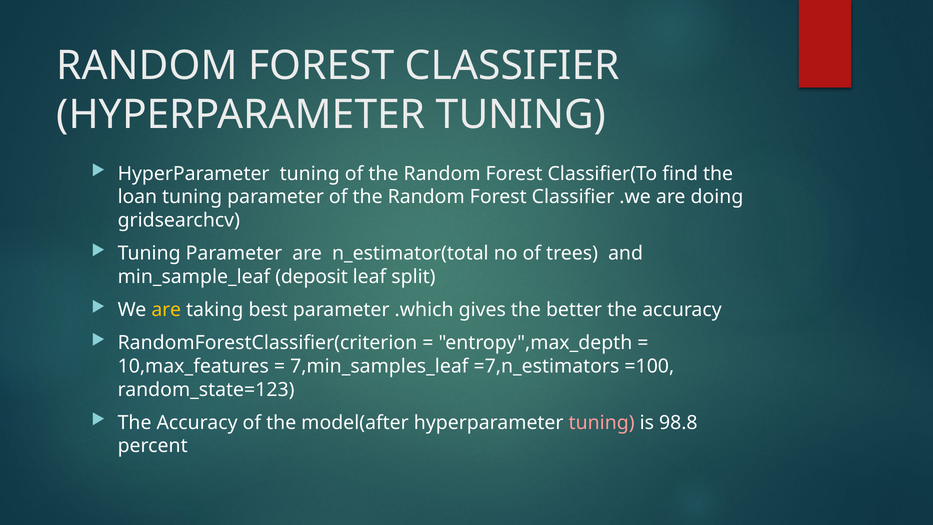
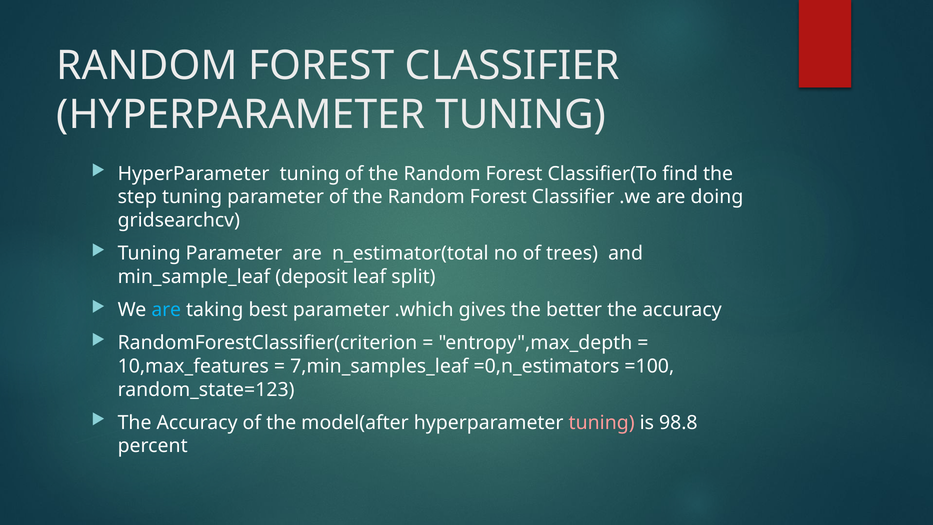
loan: loan -> step
are at (166, 310) colour: yellow -> light blue
=7,n_estimators: =7,n_estimators -> =0,n_estimators
